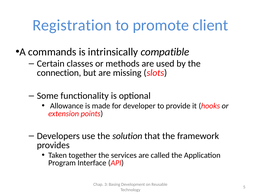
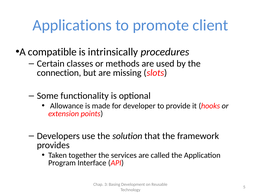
Registration: Registration -> Applications
commands: commands -> compatible
compatible: compatible -> procedures
